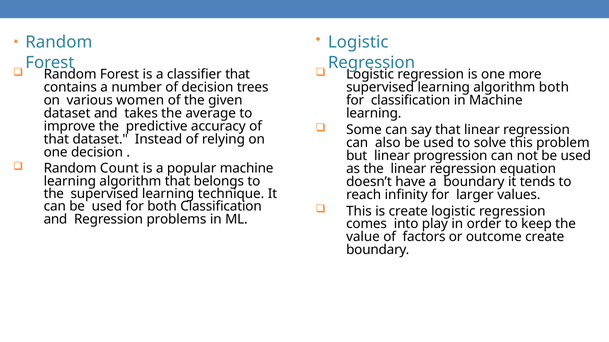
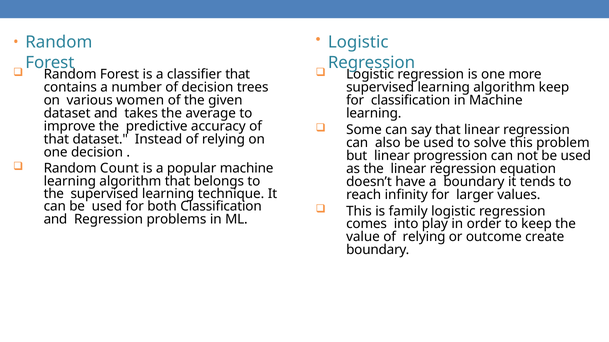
algorithm both: both -> keep
is create: create -> family
value of factors: factors -> relying
